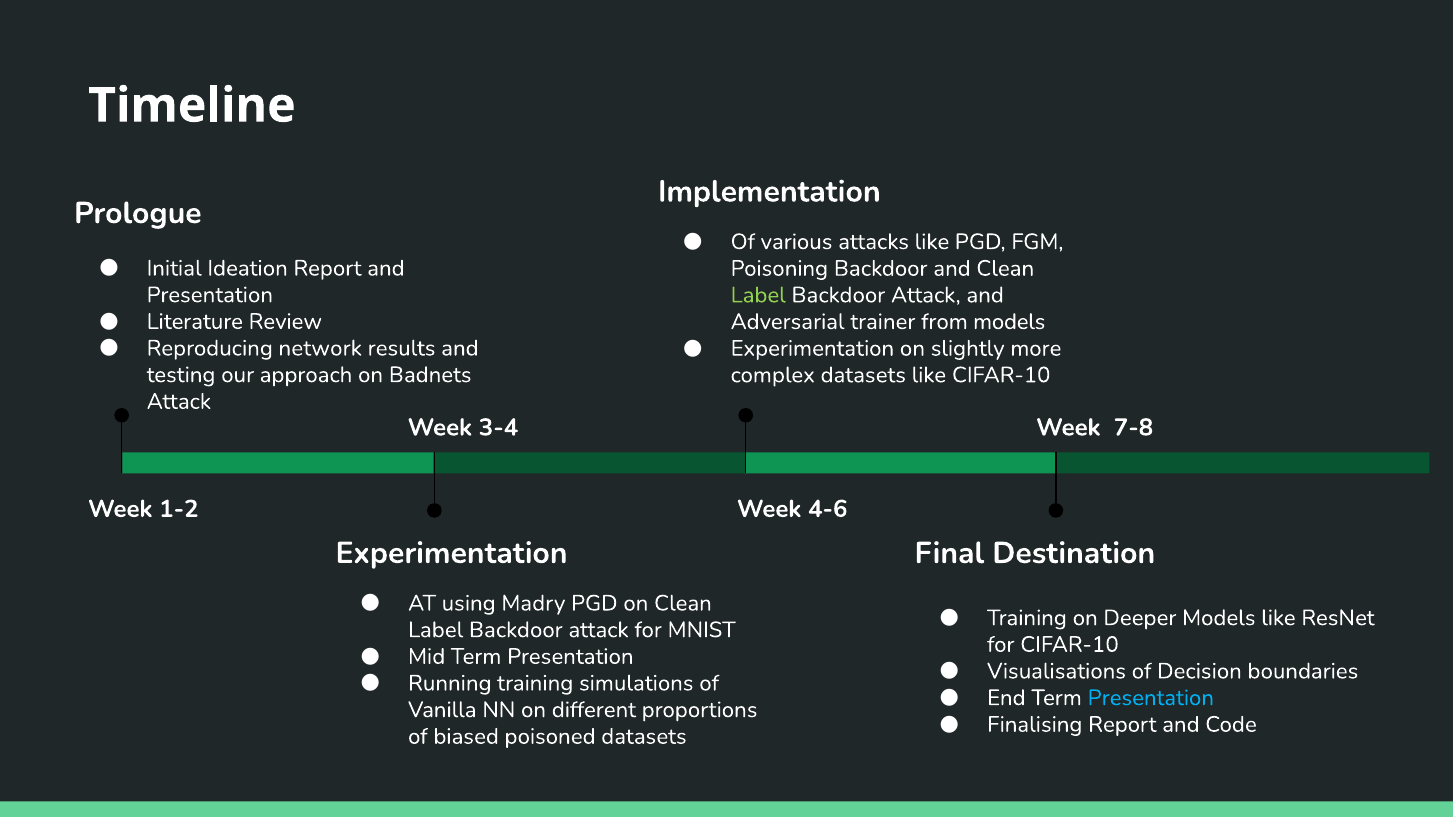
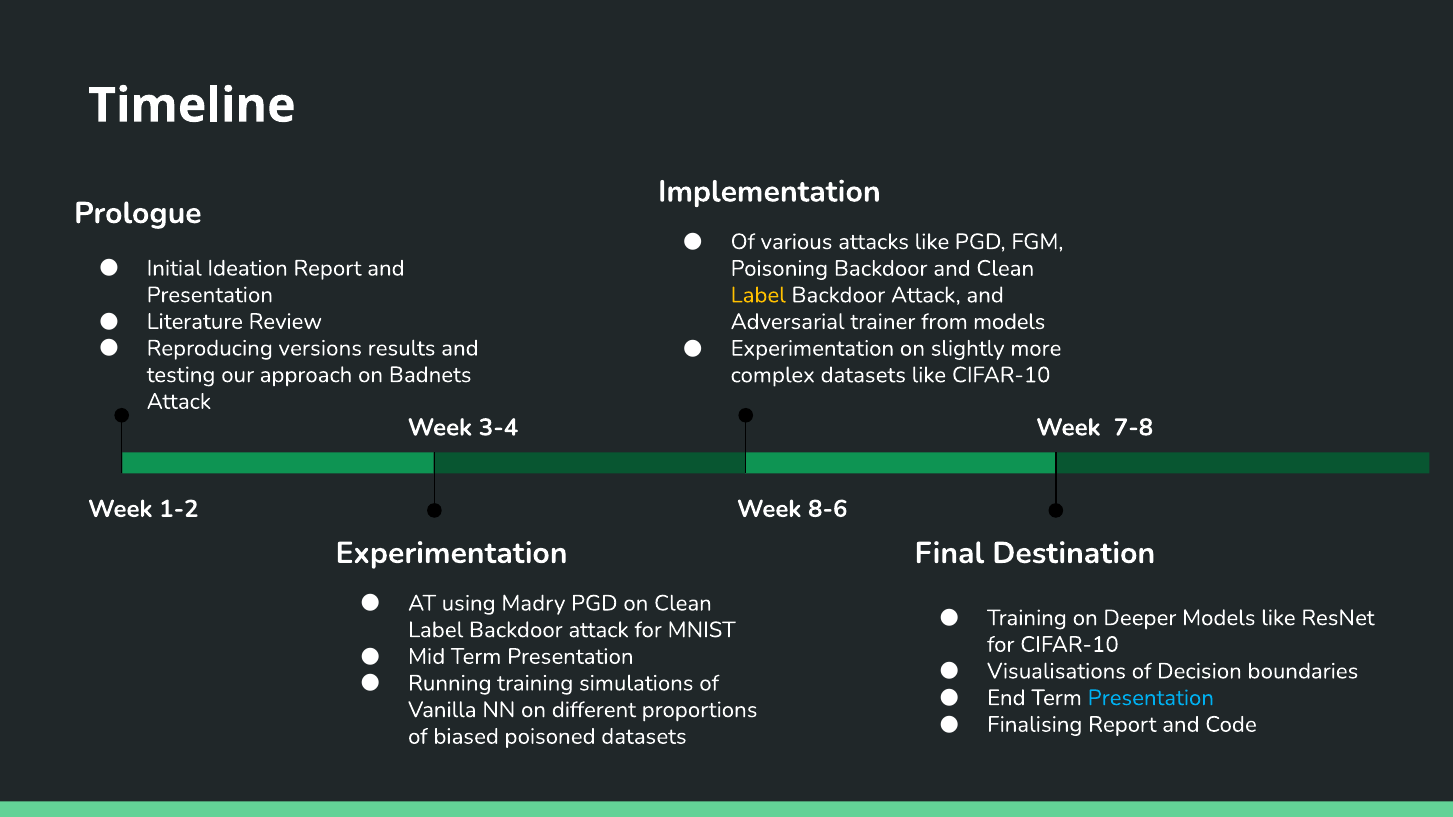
Label at (758, 295) colour: light green -> yellow
network: network -> versions
4-6: 4-6 -> 8-6
